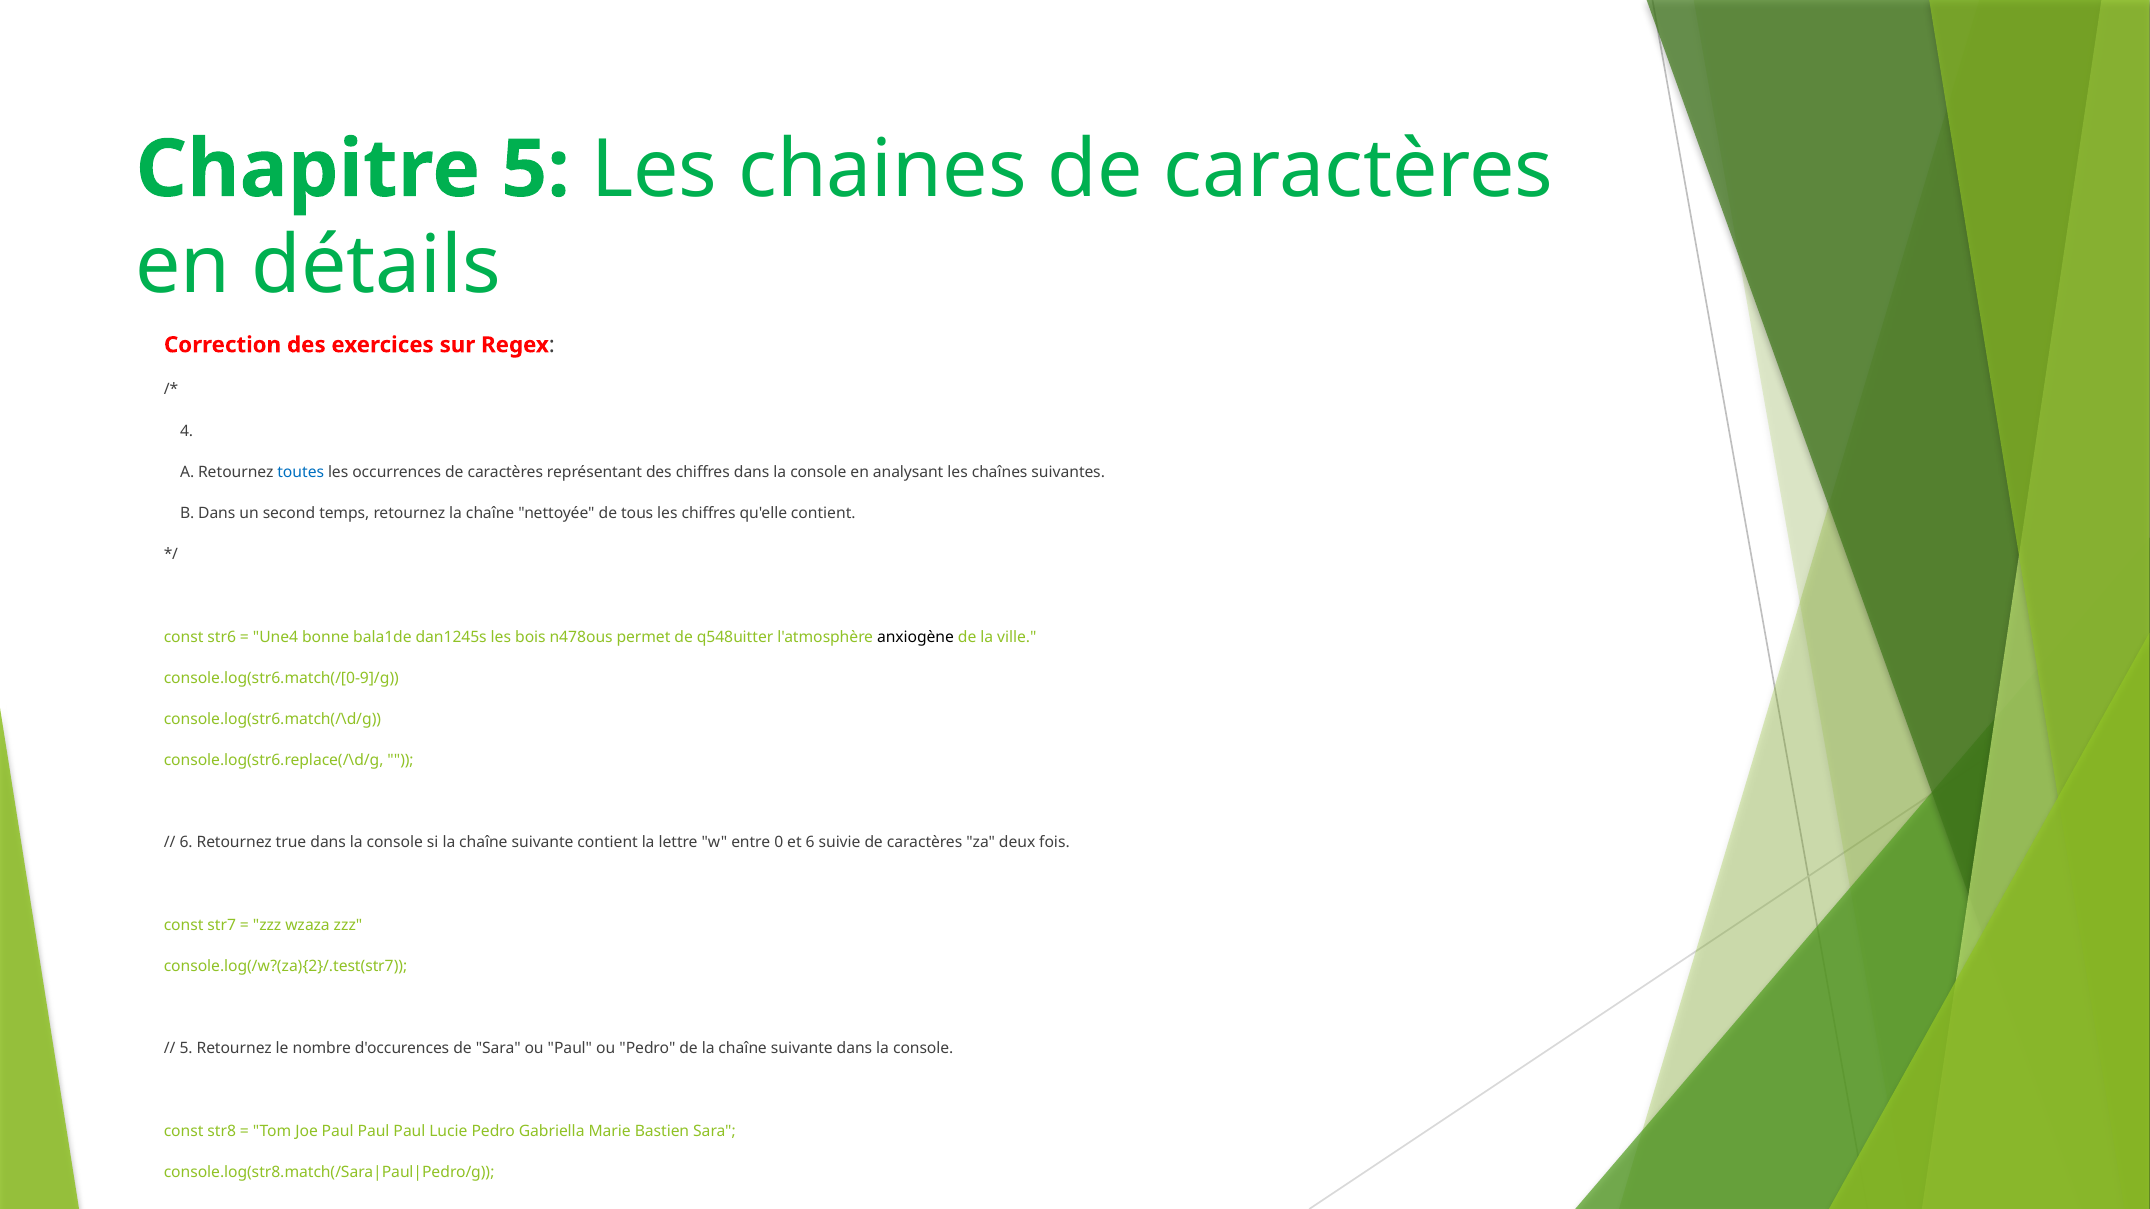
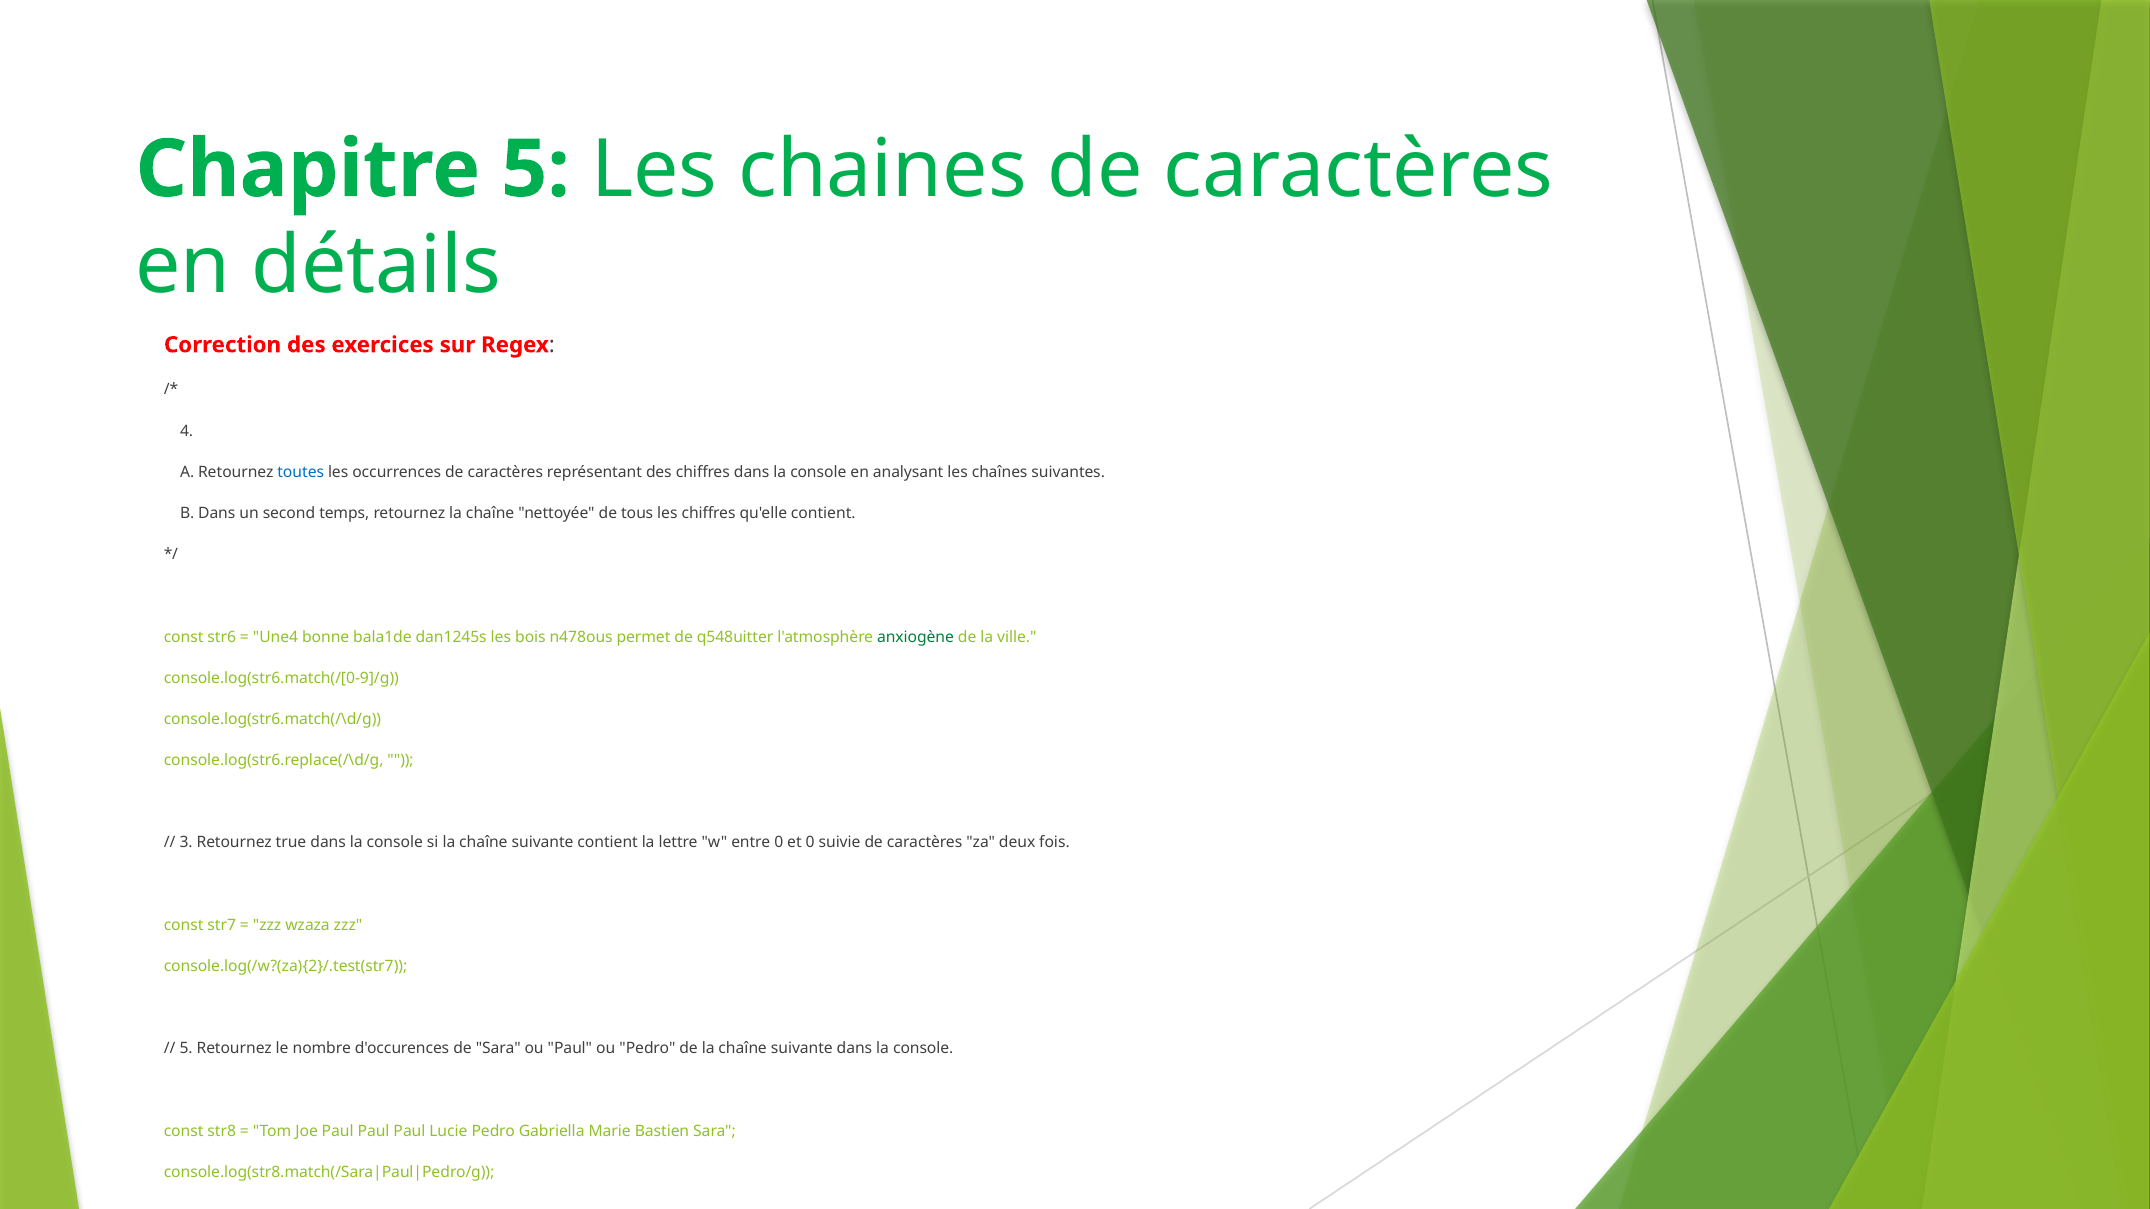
anxiogène colour: black -> green
6 at (186, 843): 6 -> 3
et 6: 6 -> 0
